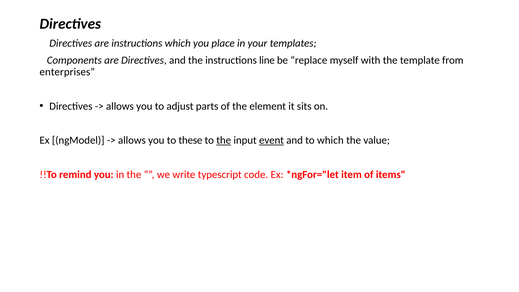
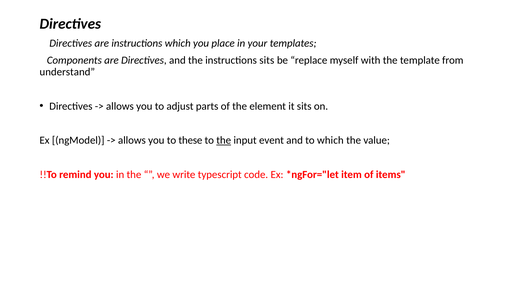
instructions line: line -> sits
enterprises: enterprises -> understand
event underline: present -> none
